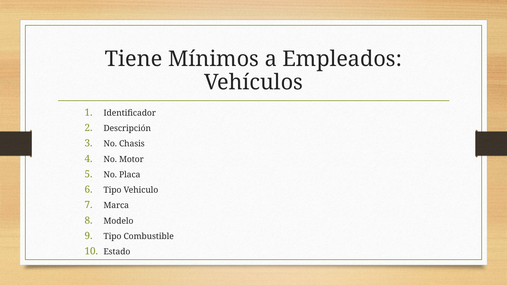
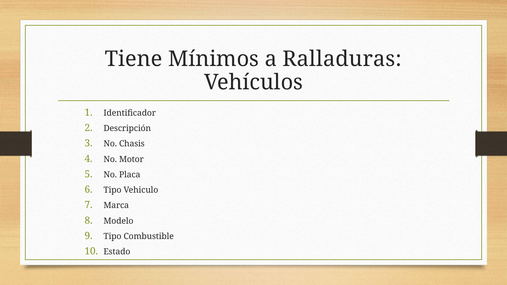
Empleados: Empleados -> Ralladuras
